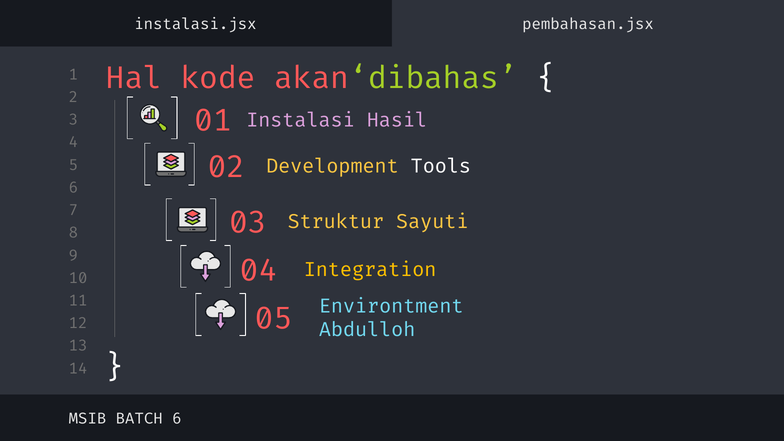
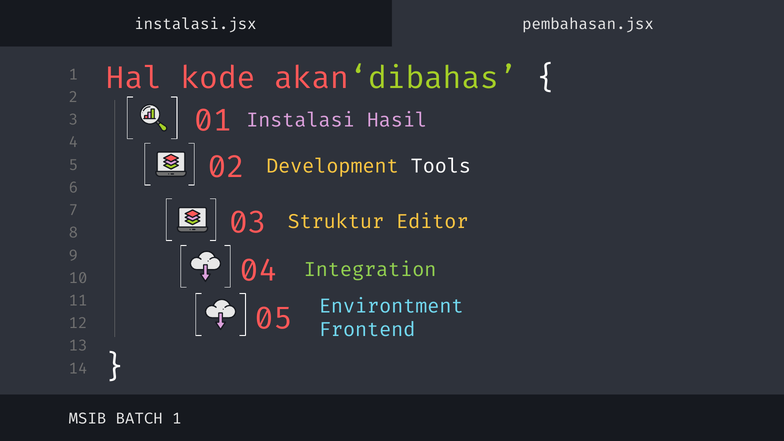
Sayuti: Sayuti -> Editor
Integration colour: yellow -> light green
Abdulloh: Abdulloh -> Frontend
BATCH 6: 6 -> 1
